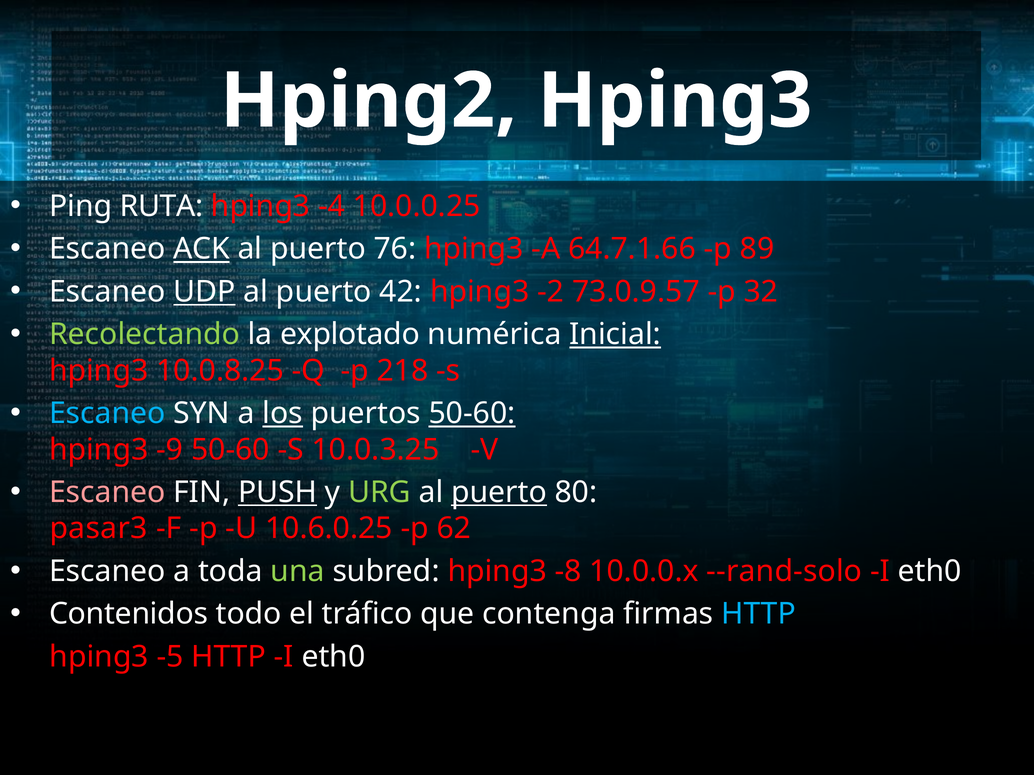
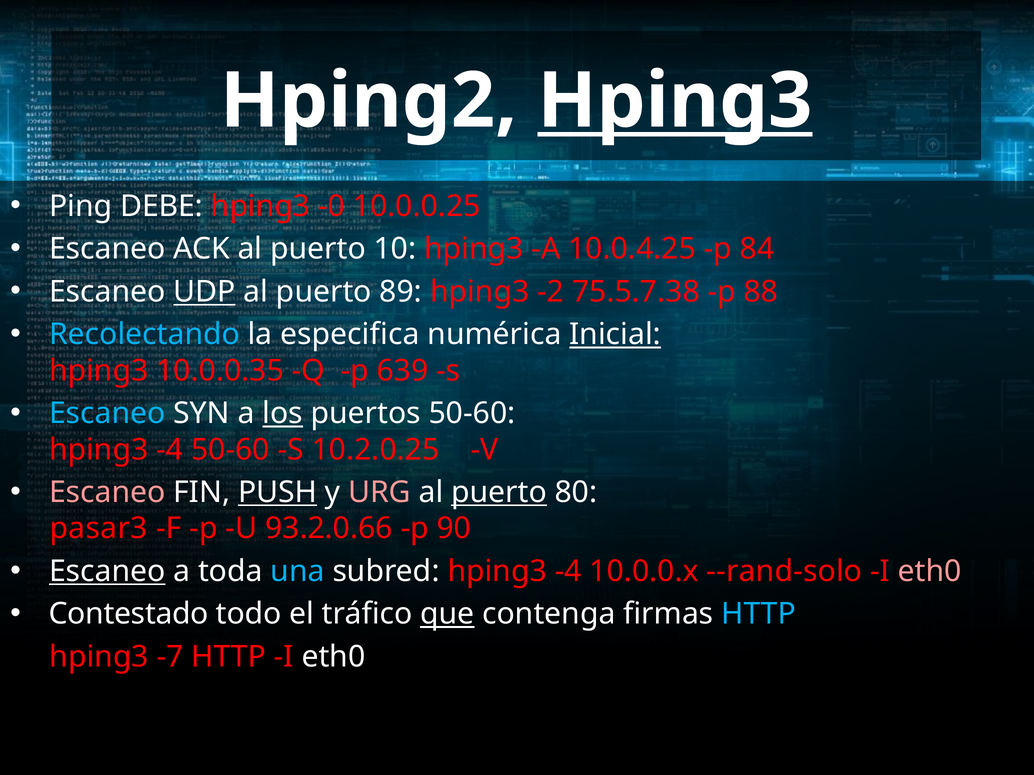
Hping3 at (675, 101) underline: none -> present
RUTA: RUTA -> DEBE
-4: -4 -> -0
ACK underline: present -> none
76: 76 -> 10
64.7.1.66: 64.7.1.66 -> 10.0.4.25
89: 89 -> 84
42: 42 -> 89
73.0.9.57: 73.0.9.57 -> 75.5.7.38
32: 32 -> 88
Recolectando colour: light green -> light blue
explotado: explotado -> especifica
10.0.8.25: 10.0.8.25 -> 10.0.0.35
218: 218 -> 639
50-60 at (472, 414) underline: present -> none
-9 at (170, 450): -9 -> -4
10.0.3.25: 10.0.3.25 -> 10.2.0.25
URG colour: light green -> pink
10.6.0.25: 10.6.0.25 -> 93.2.0.66
62: 62 -> 90
Escaneo at (107, 572) underline: none -> present
una colour: light green -> light blue
subred hping3 -8: -8 -> -4
eth0 at (930, 572) colour: white -> pink
Contenidos: Contenidos -> Contestado
que underline: none -> present
-5: -5 -> -7
